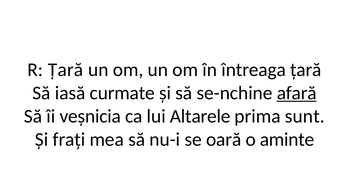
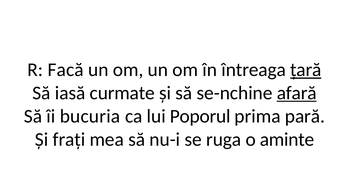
R Țară: Țară -> Facă
țară at (306, 70) underline: none -> present
veșnicia: veșnicia -> bucuria
Altarele: Altarele -> Poporul
sunt: sunt -> pară
oară: oară -> ruga
